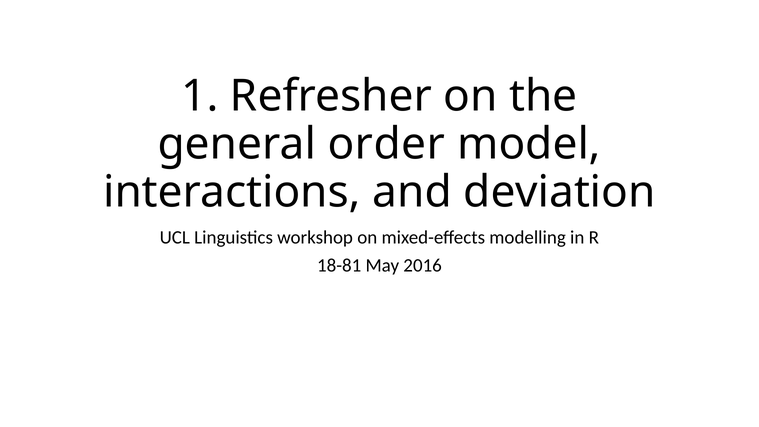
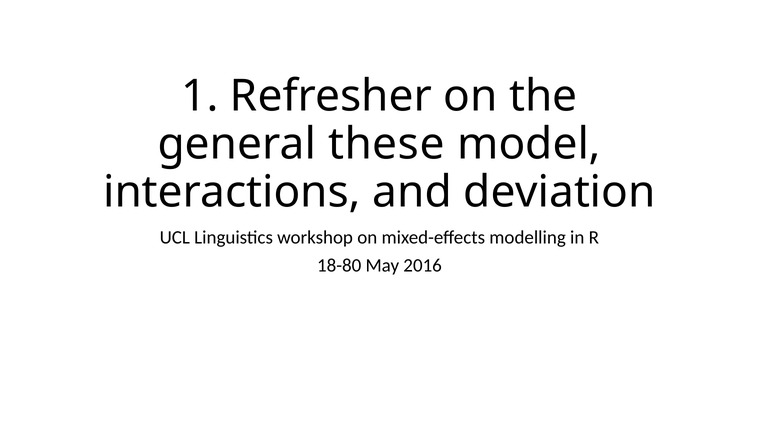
order: order -> these
18-81: 18-81 -> 18-80
